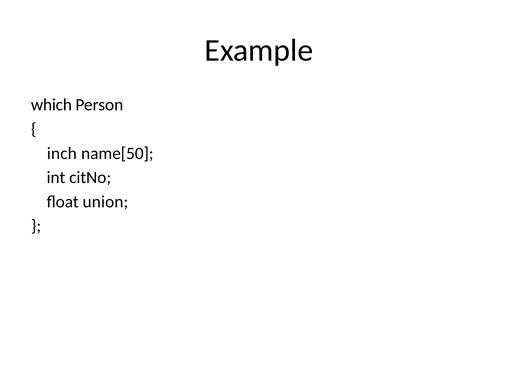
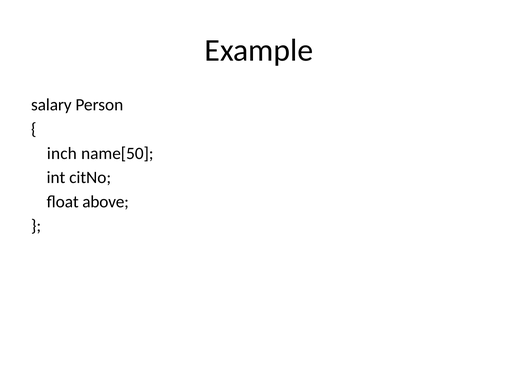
which: which -> salary
union: union -> above
